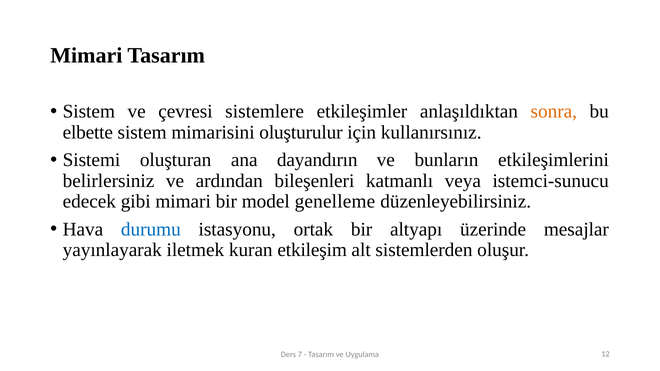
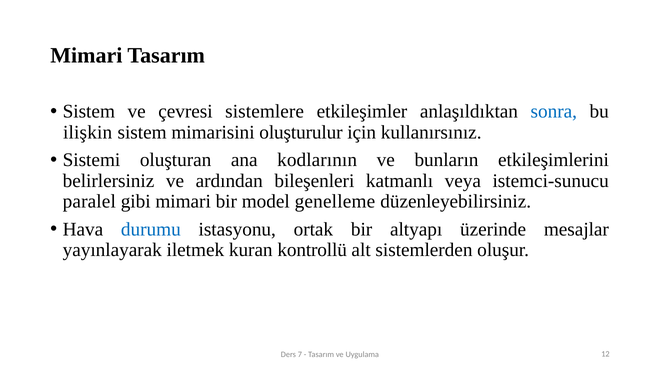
sonra colour: orange -> blue
elbette: elbette -> ilişkin
dayandırın: dayandırın -> kodlarının
edecek: edecek -> paralel
etkileşim: etkileşim -> kontrollü
